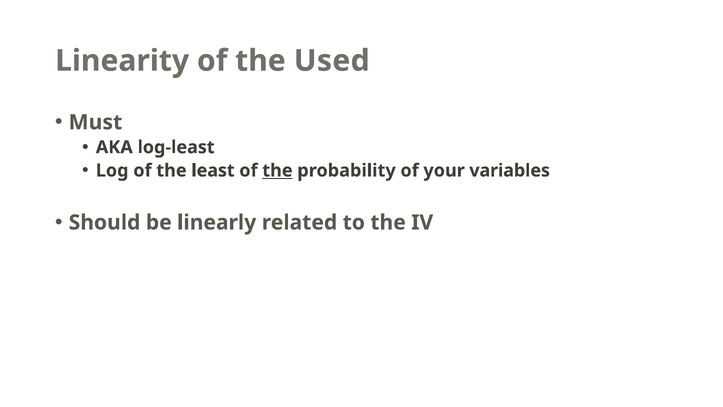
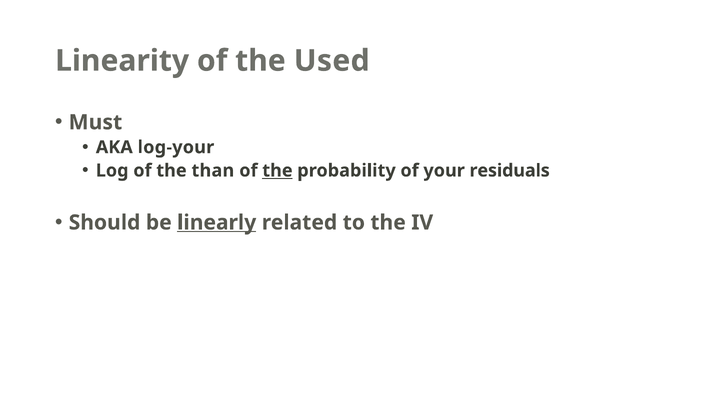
log-least: log-least -> log-your
least: least -> than
variables: variables -> residuals
linearly underline: none -> present
